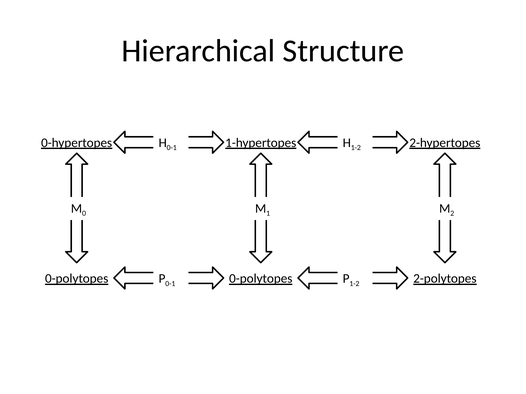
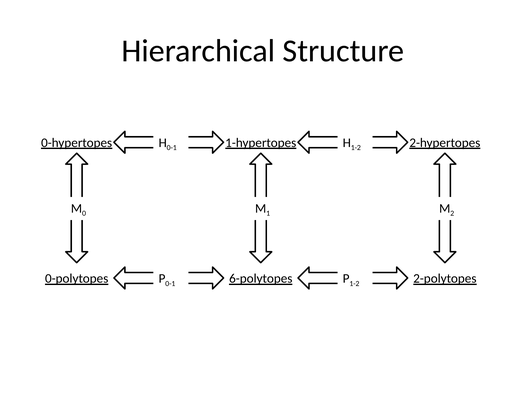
0-polytopes 0-polytopes: 0-polytopes -> 6-polytopes
